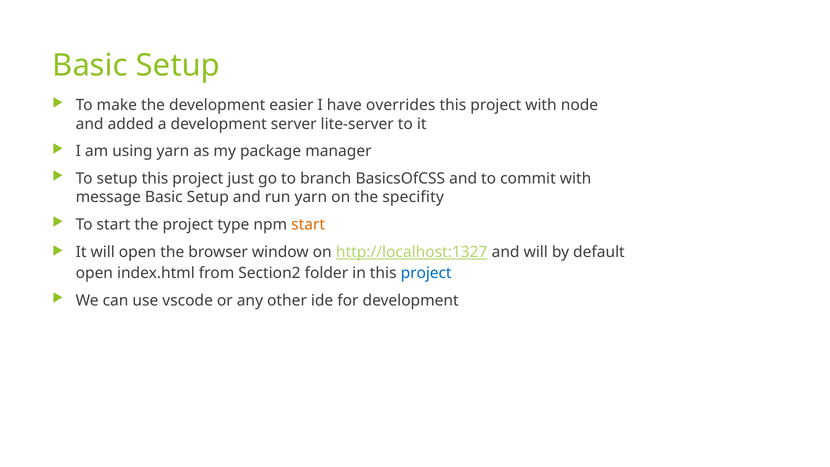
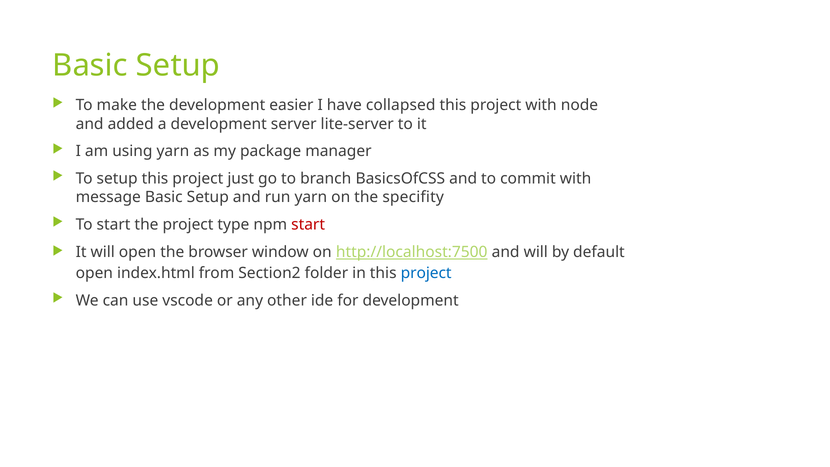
overrides: overrides -> collapsed
start at (308, 225) colour: orange -> red
http://localhost:1327: http://localhost:1327 -> http://localhost:7500
